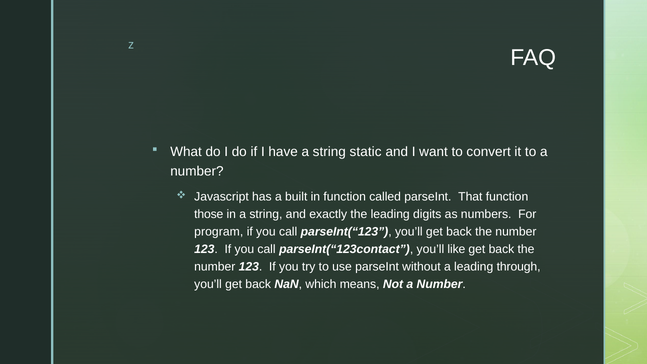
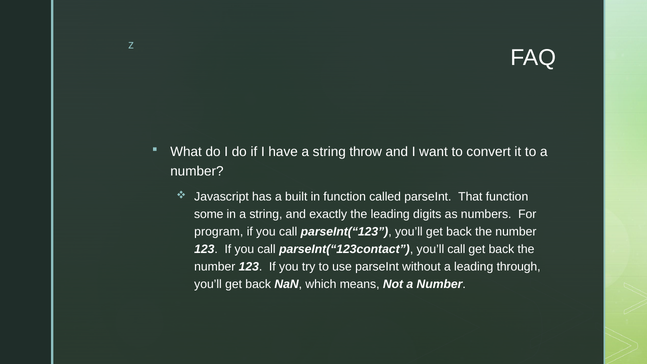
static: static -> throw
those: those -> some
you’ll like: like -> call
